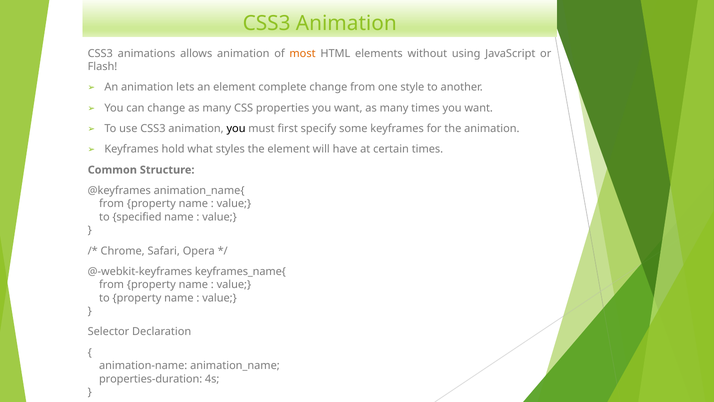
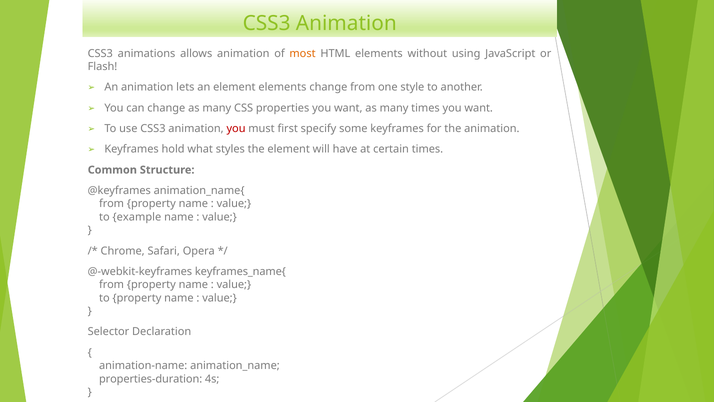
element complete: complete -> elements
you at (236, 129) colour: black -> red
specified: specified -> example
